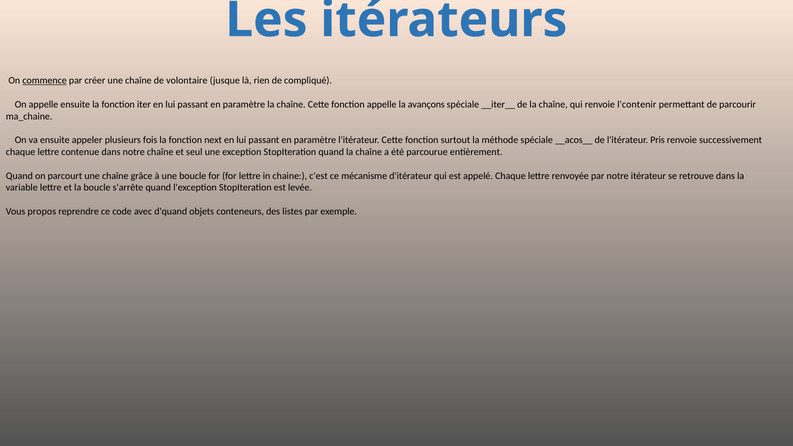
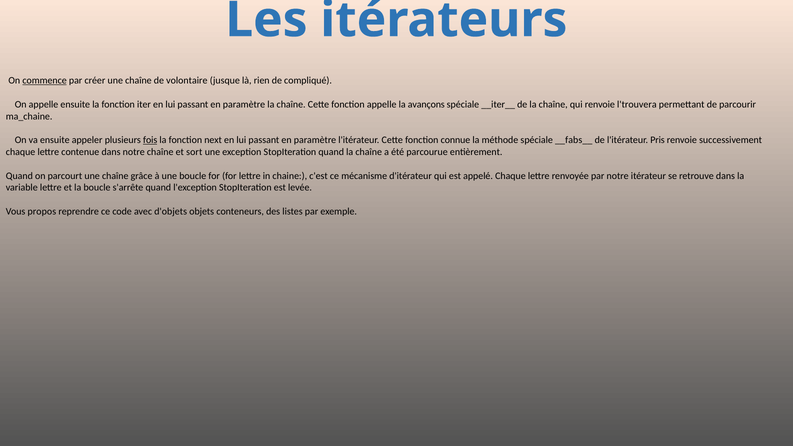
l'contenir: l'contenir -> l'trouvera
fois underline: none -> present
surtout: surtout -> connue
__acos__: __acos__ -> __fabs__
seul: seul -> sort
d'quand: d'quand -> d'objets
